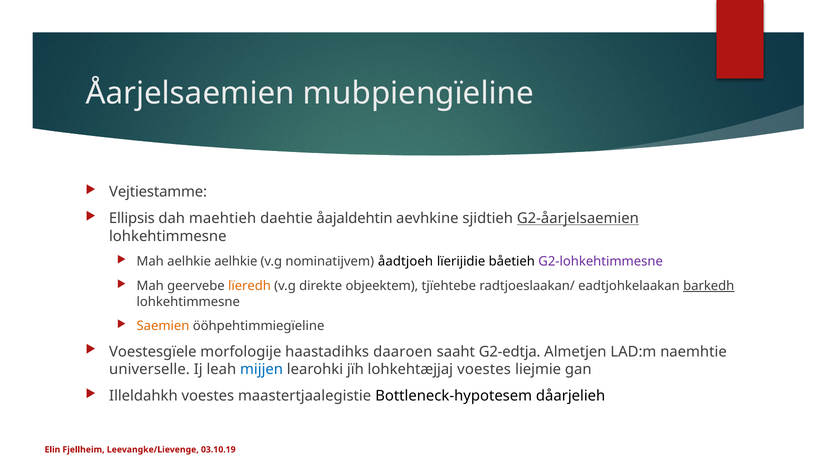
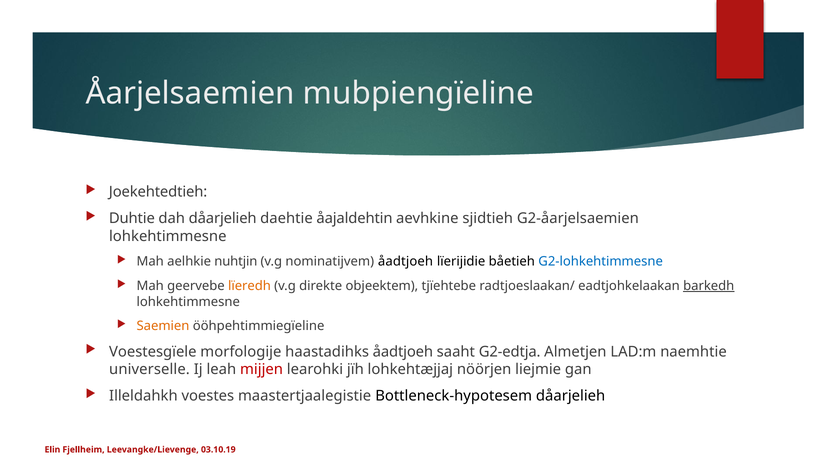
Vejtiestamme: Vejtiestamme -> Joekehtedtieh
Ellipsis: Ellipsis -> Duhtie
dah maehtieh: maehtieh -> dåarjelieh
G2-åarjelsaemien underline: present -> none
aelhkie aelhkie: aelhkie -> nuhtjin
G2-lohkehtimmesne colour: purple -> blue
haastadihks daaroen: daaroen -> åadtjoeh
mijjen colour: blue -> red
lohkehtæjjaj voestes: voestes -> nöörjen
